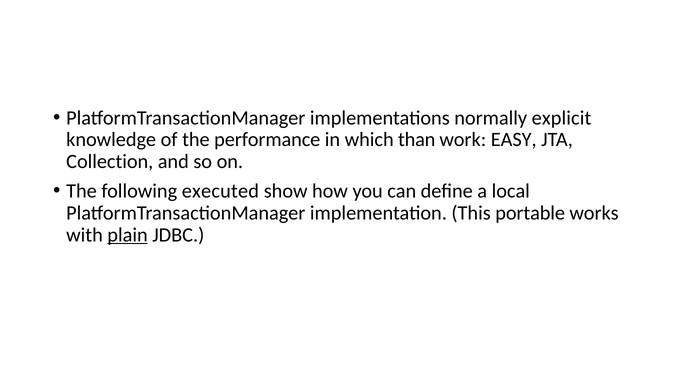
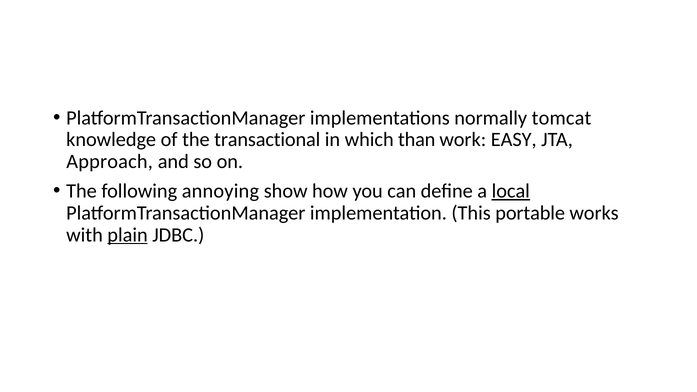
explicit: explicit -> tomcat
performance: performance -> transactional
Collection: Collection -> Approach
executed: executed -> annoying
local underline: none -> present
